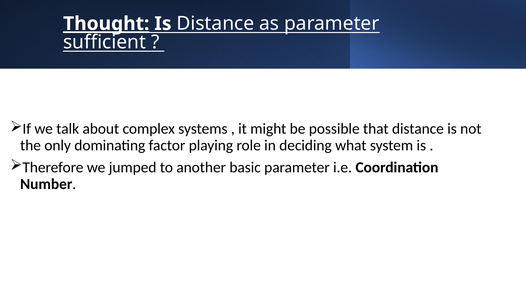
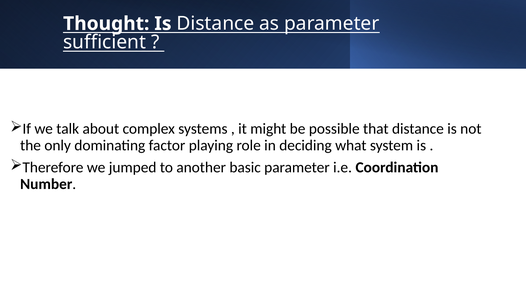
Thought underline: present -> none
